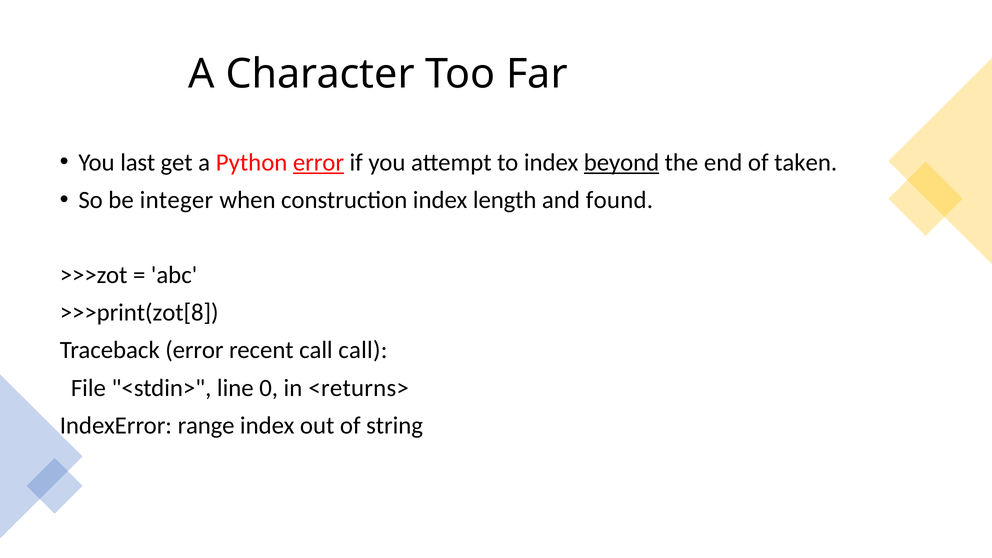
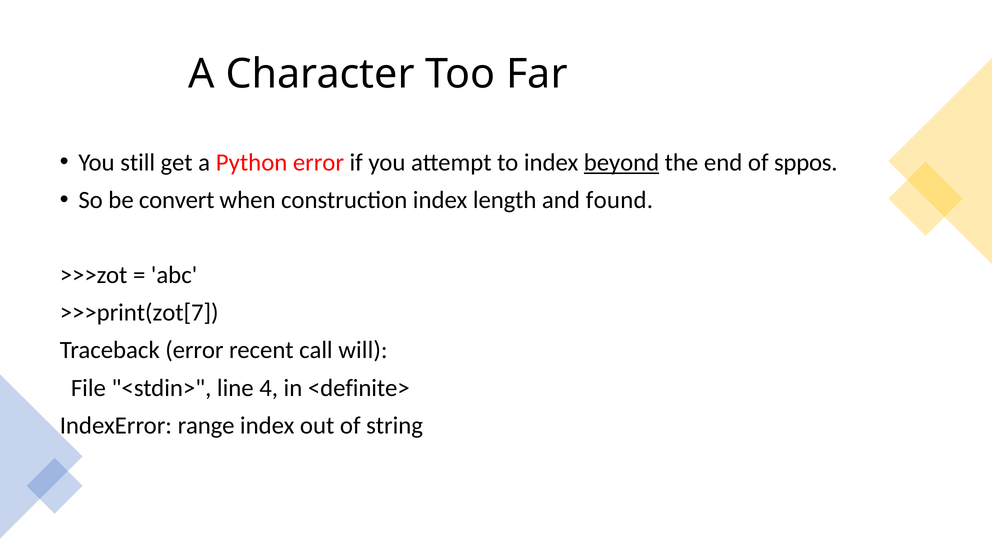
last: last -> still
error at (318, 162) underline: present -> none
taken: taken -> sppos
integer: integer -> convert
>>>print(zot[8: >>>print(zot[8 -> >>>print(zot[7
call call: call -> will
0: 0 -> 4
<returns>: <returns> -> <definite>
